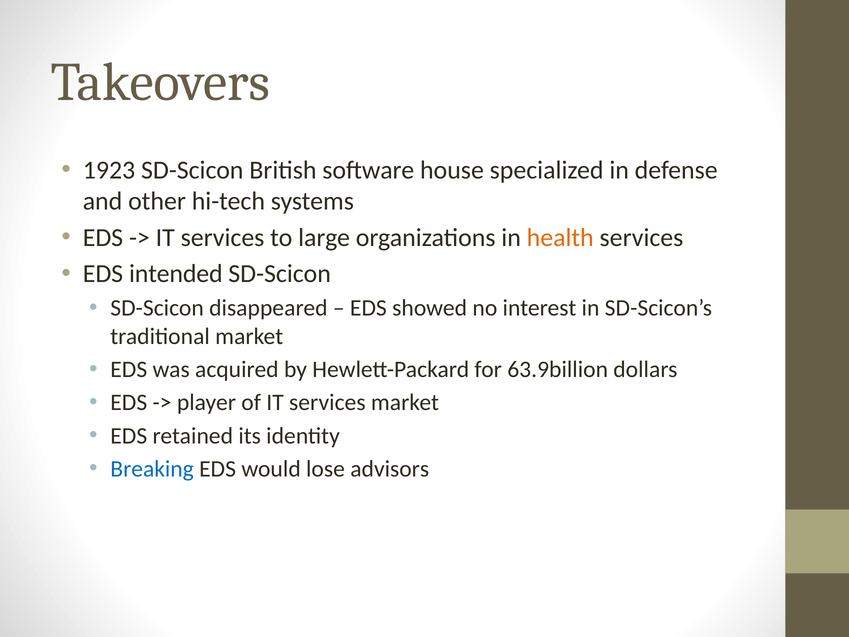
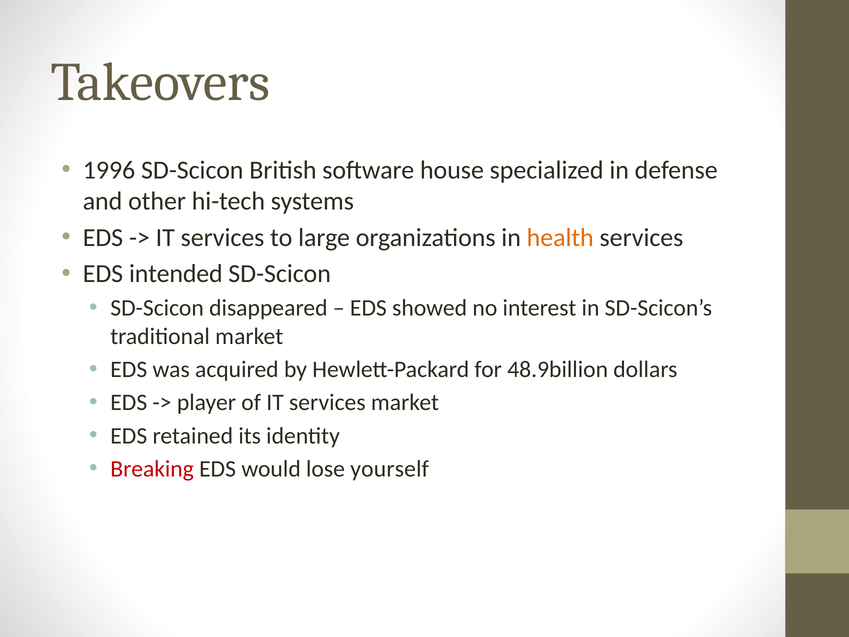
1923: 1923 -> 1996
63.9billion: 63.9billion -> 48.9billion
Breaking colour: blue -> red
advisors: advisors -> yourself
